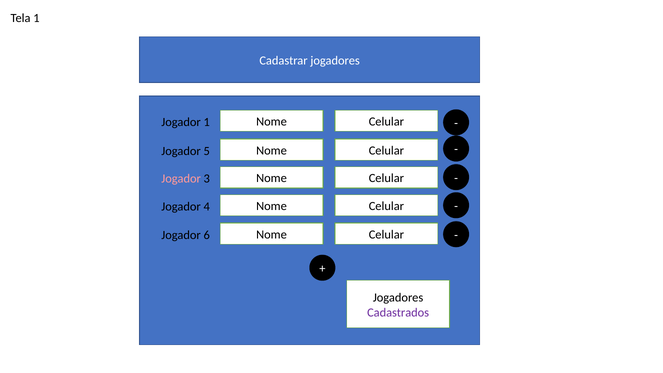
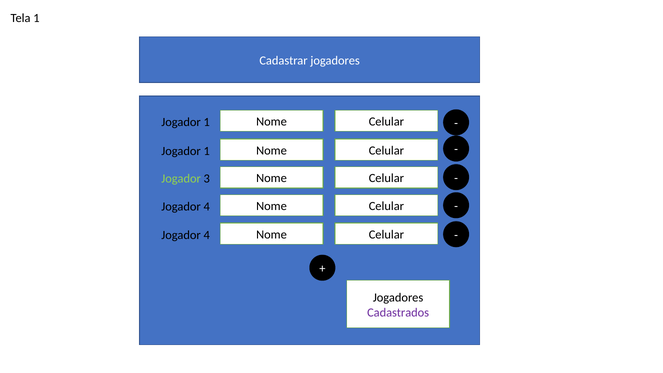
5 at (207, 151): 5 -> 1
Jogador at (181, 179) colour: pink -> light green
6 at (207, 235): 6 -> 4
